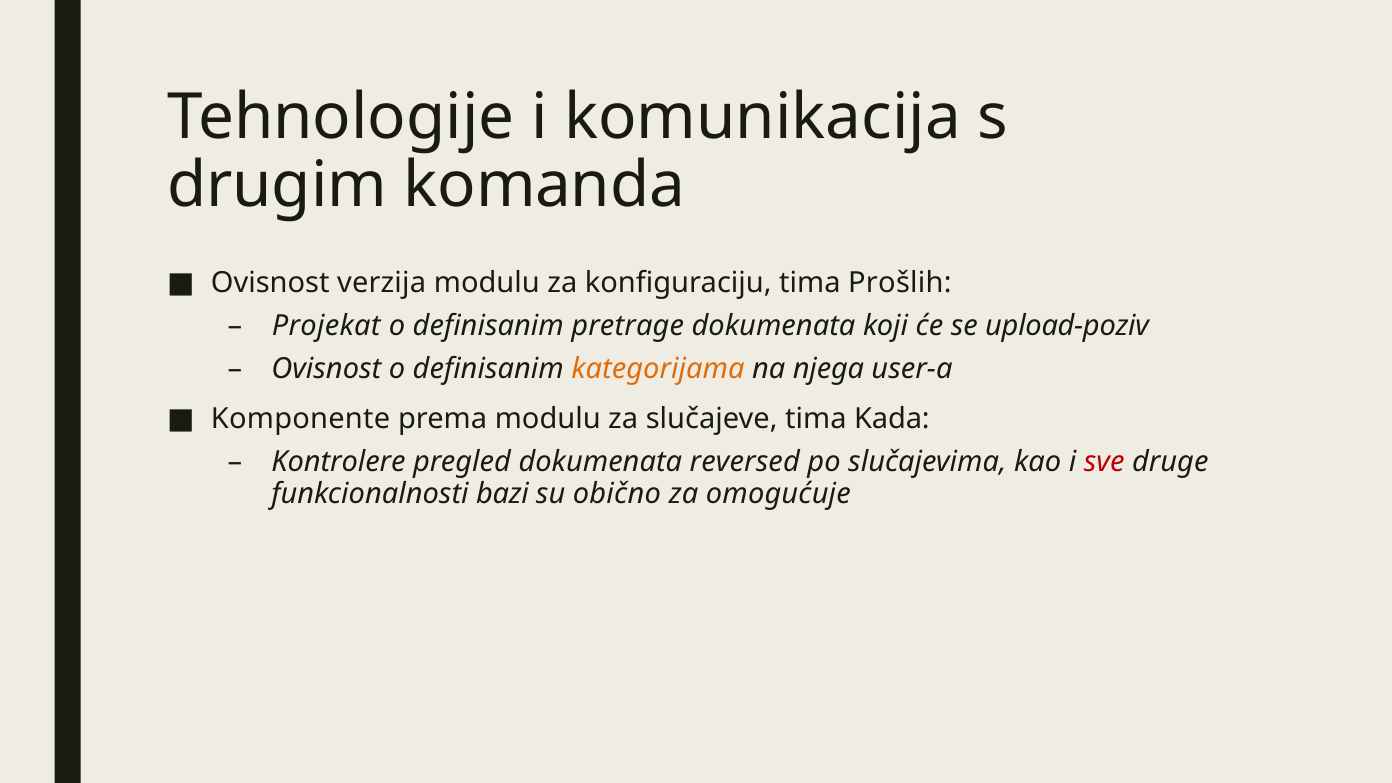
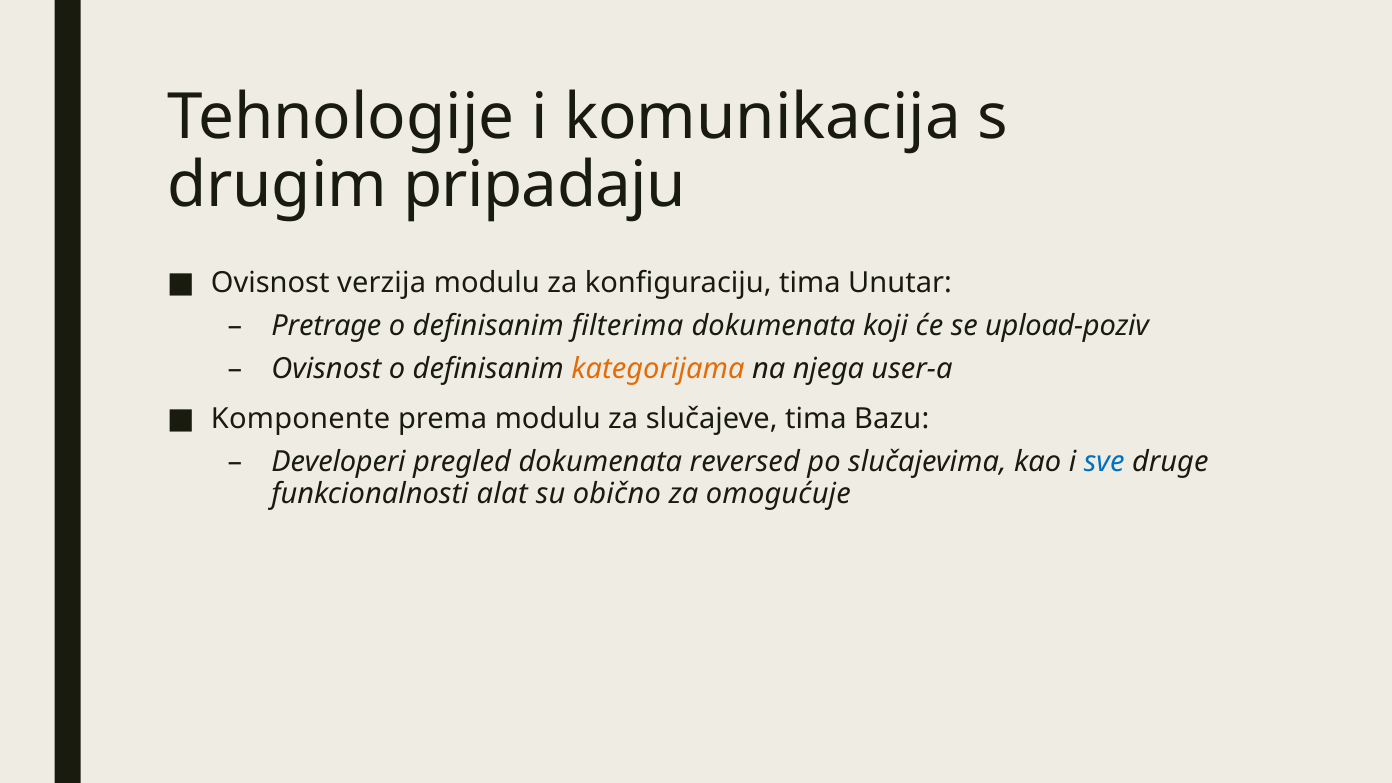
komanda: komanda -> pripadaju
Prošlih: Prošlih -> Unutar
Projekat: Projekat -> Pretrage
pretrage: pretrage -> filterima
Kada: Kada -> Bazu
Kontrolere: Kontrolere -> Developeri
sve colour: red -> blue
bazi: bazi -> alat
